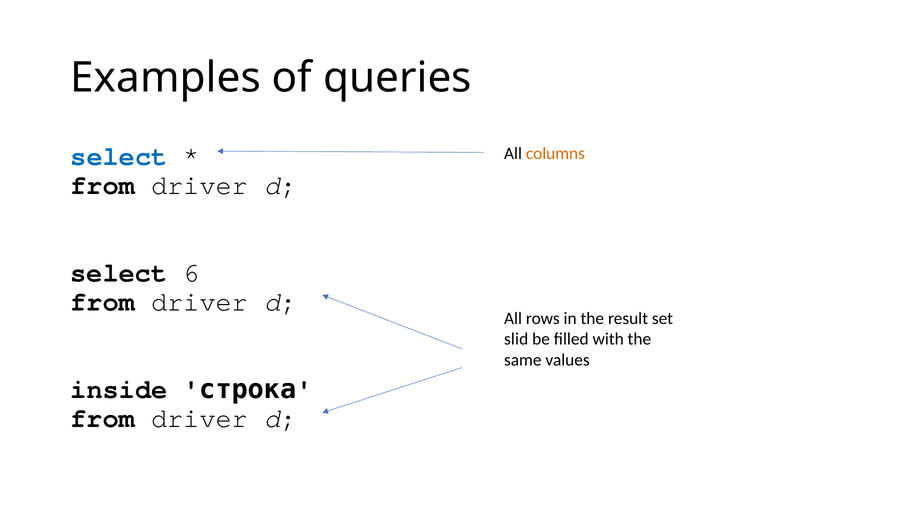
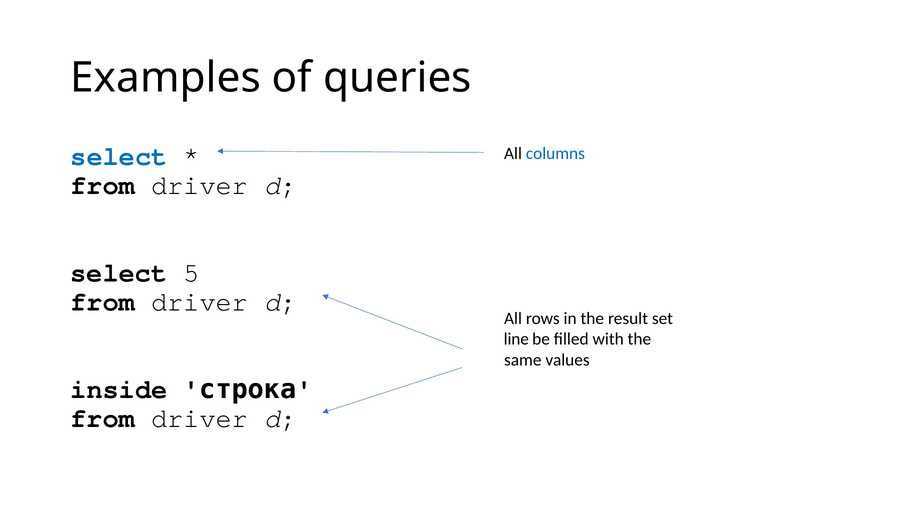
columns colour: orange -> blue
6: 6 -> 5
slid: slid -> line
